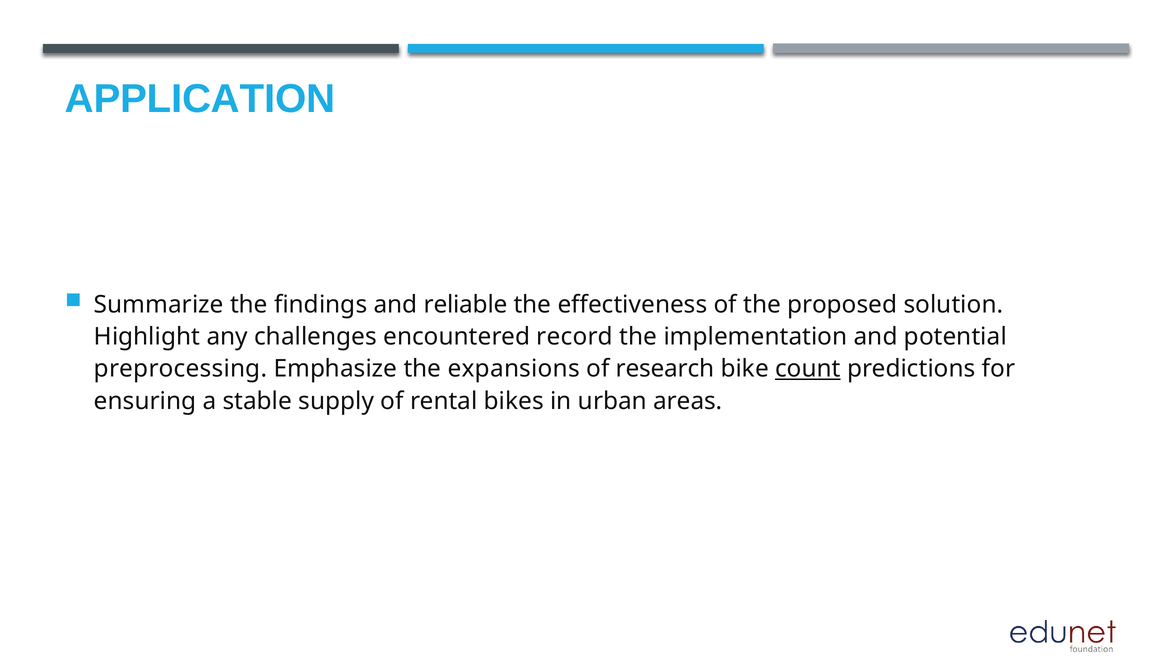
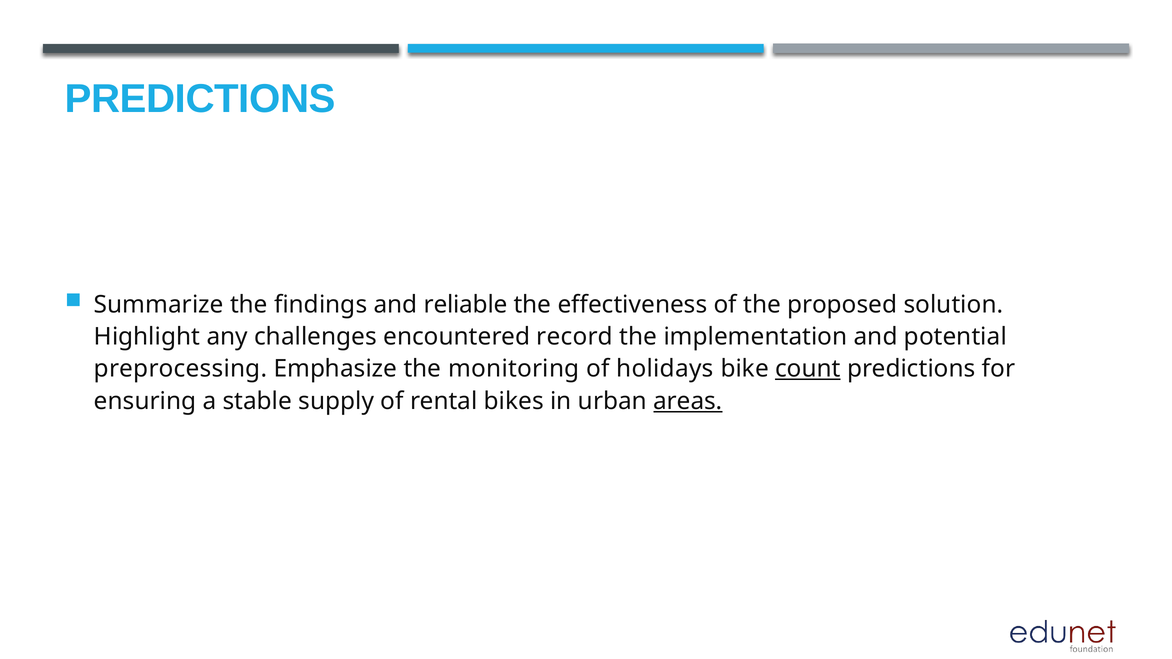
APPLICATION at (200, 99): APPLICATION -> PREDICTIONS
expansions: expansions -> monitoring
research: research -> holidays
areas underline: none -> present
